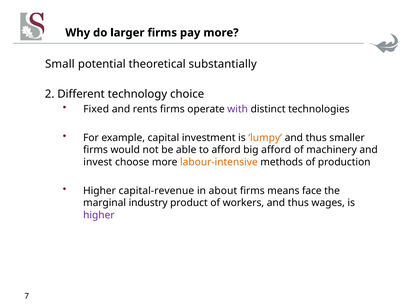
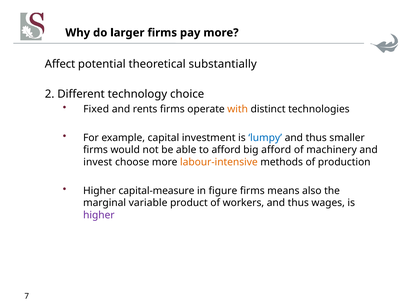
Small: Small -> Affect
with colour: purple -> orange
lumpy colour: orange -> blue
capital-revenue: capital-revenue -> capital-measure
about: about -> figure
face: face -> also
industry: industry -> variable
